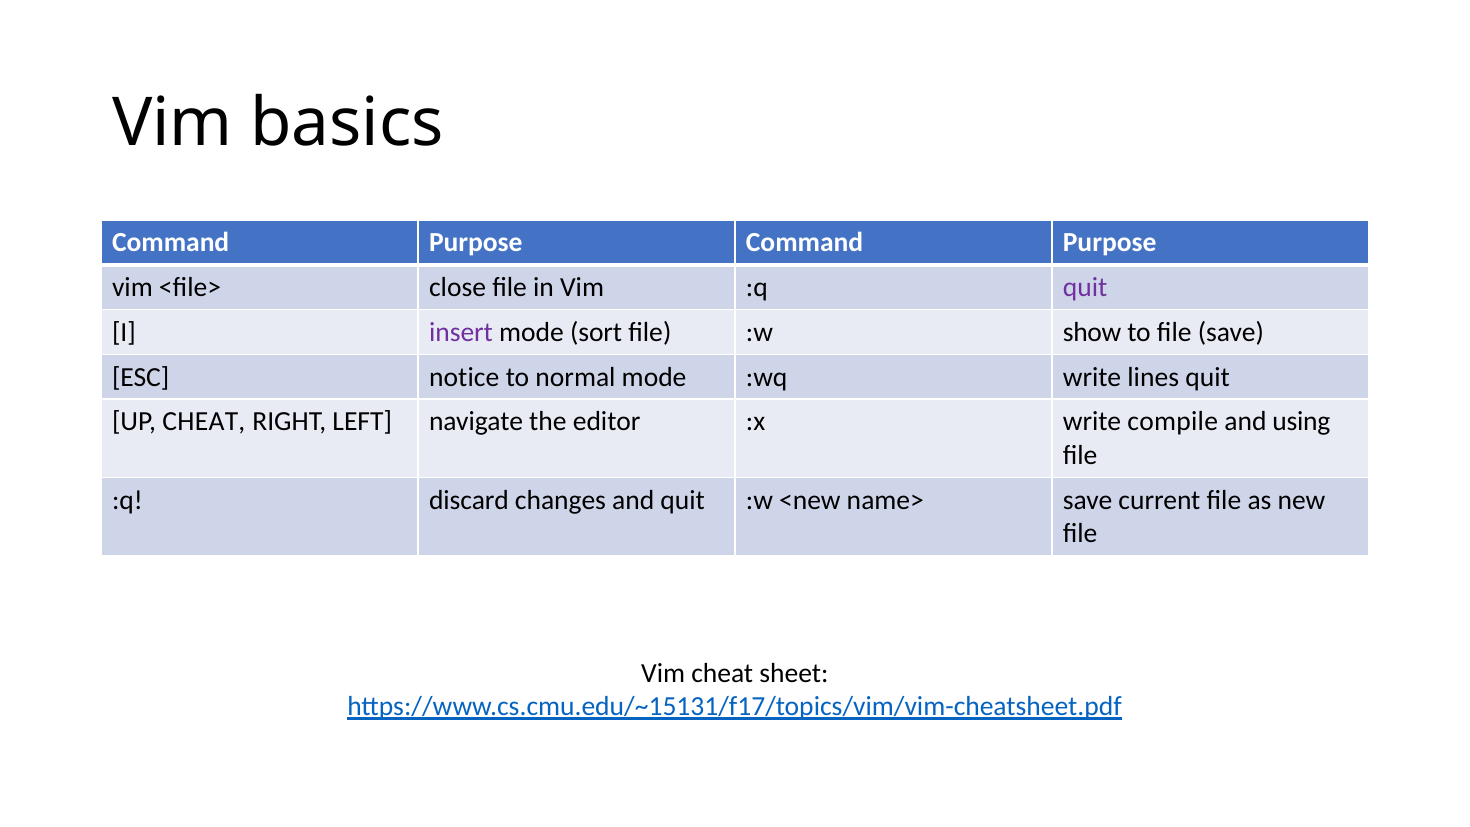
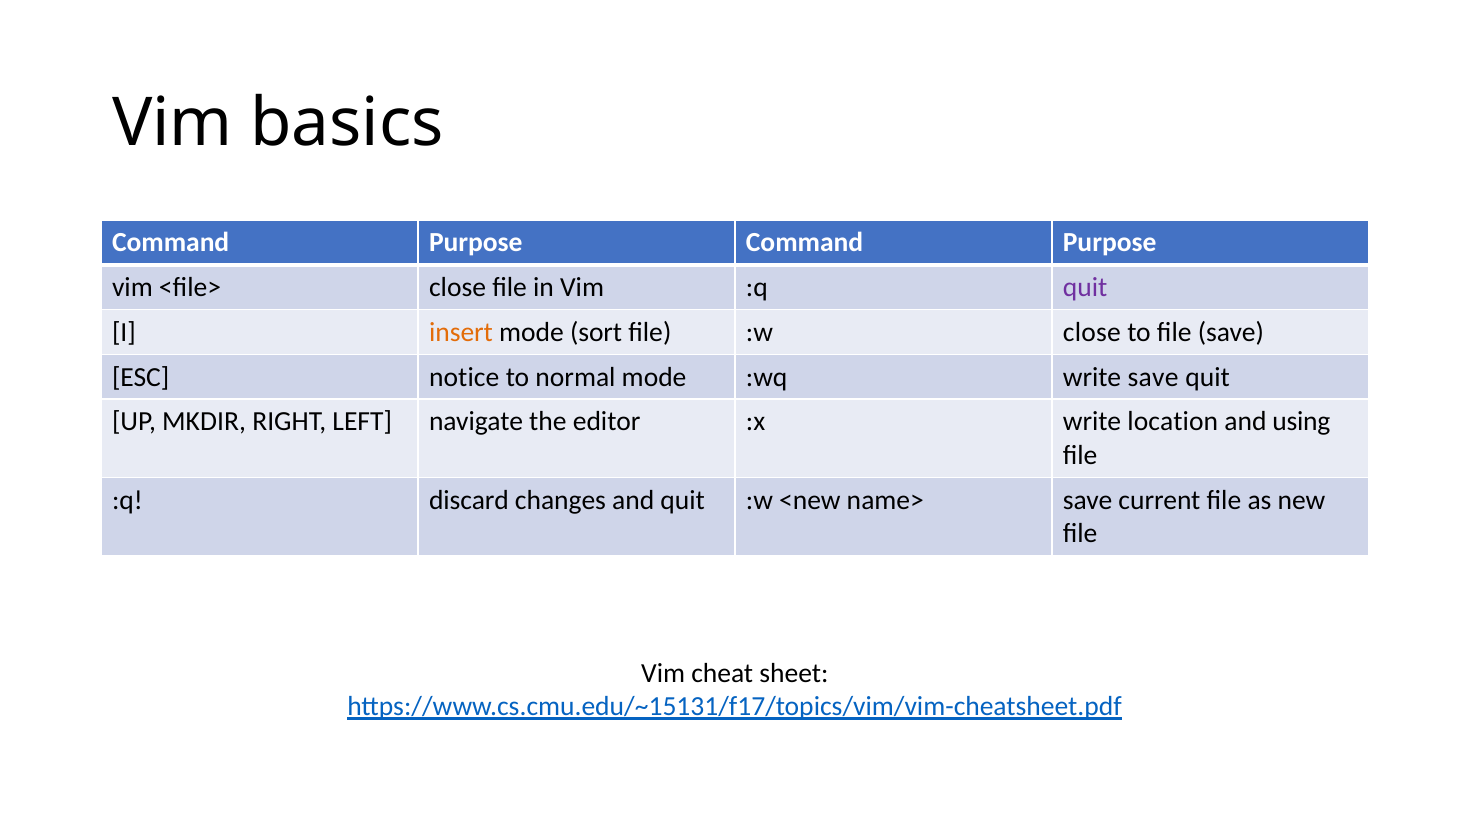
insert colour: purple -> orange
:w show: show -> close
write lines: lines -> save
UP CHEAT: CHEAT -> MKDIR
compile: compile -> location
